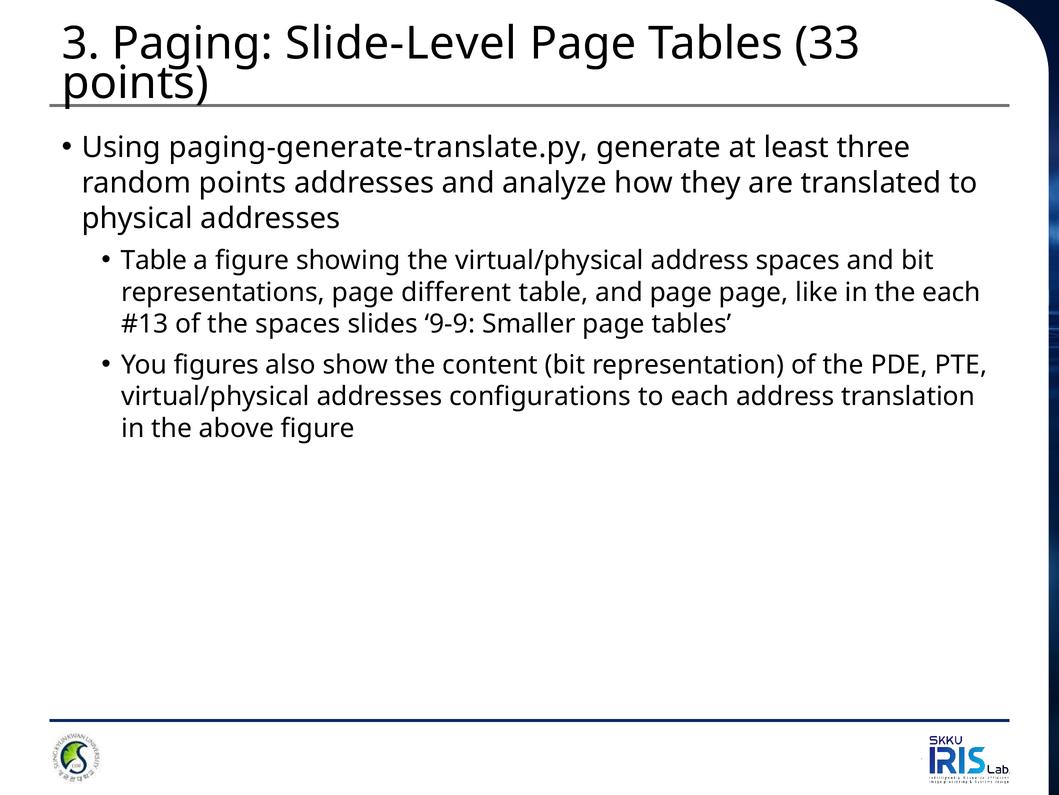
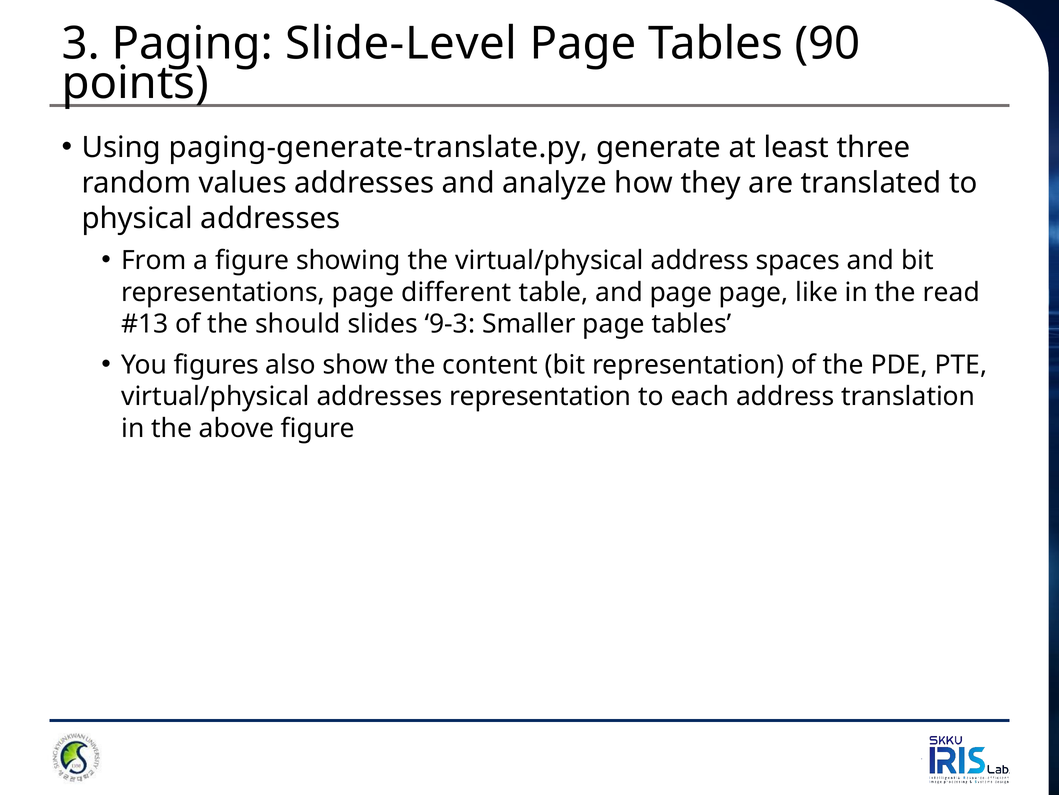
33: 33 -> 90
random points: points -> values
Table at (154, 260): Table -> From
the each: each -> read
the spaces: spaces -> should
9-9: 9-9 -> 9-3
addresses configurations: configurations -> representation
